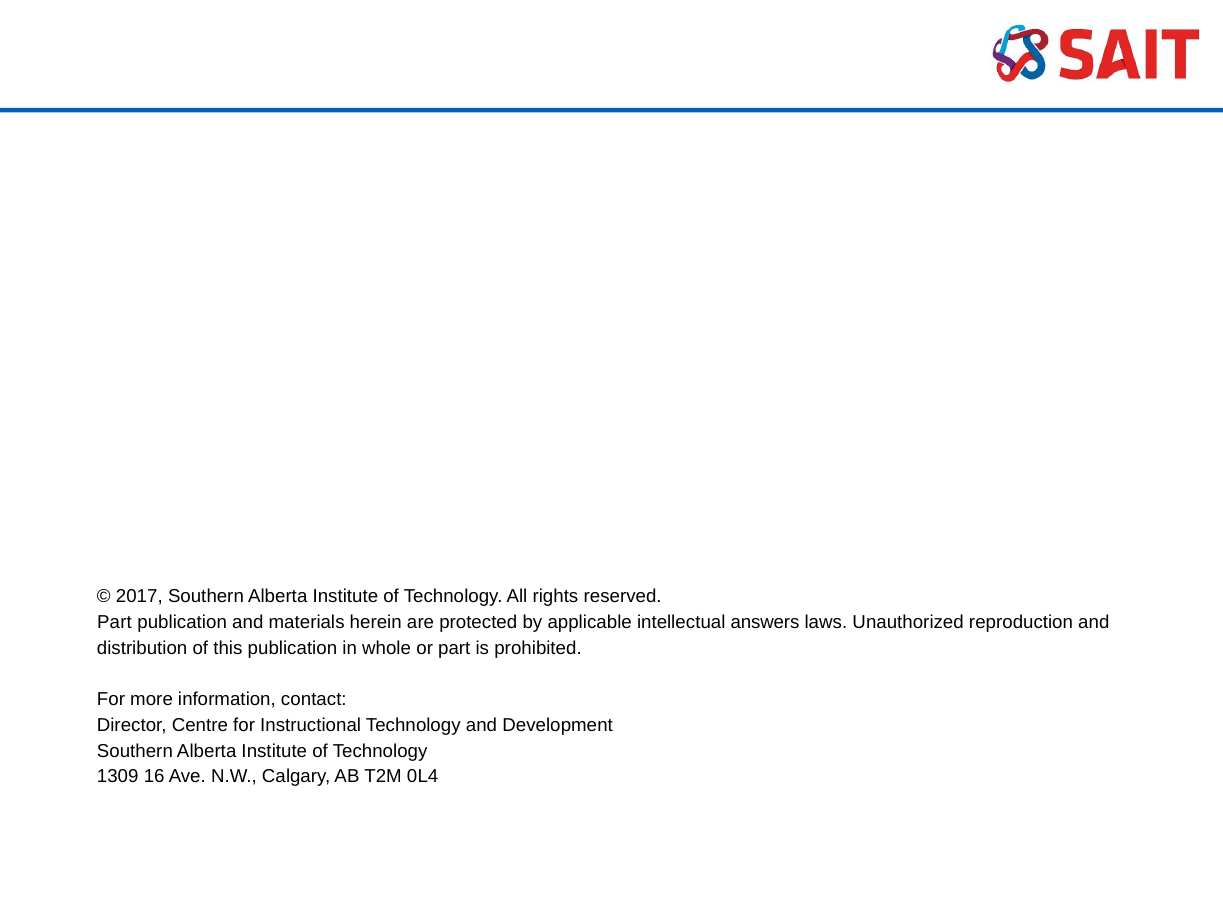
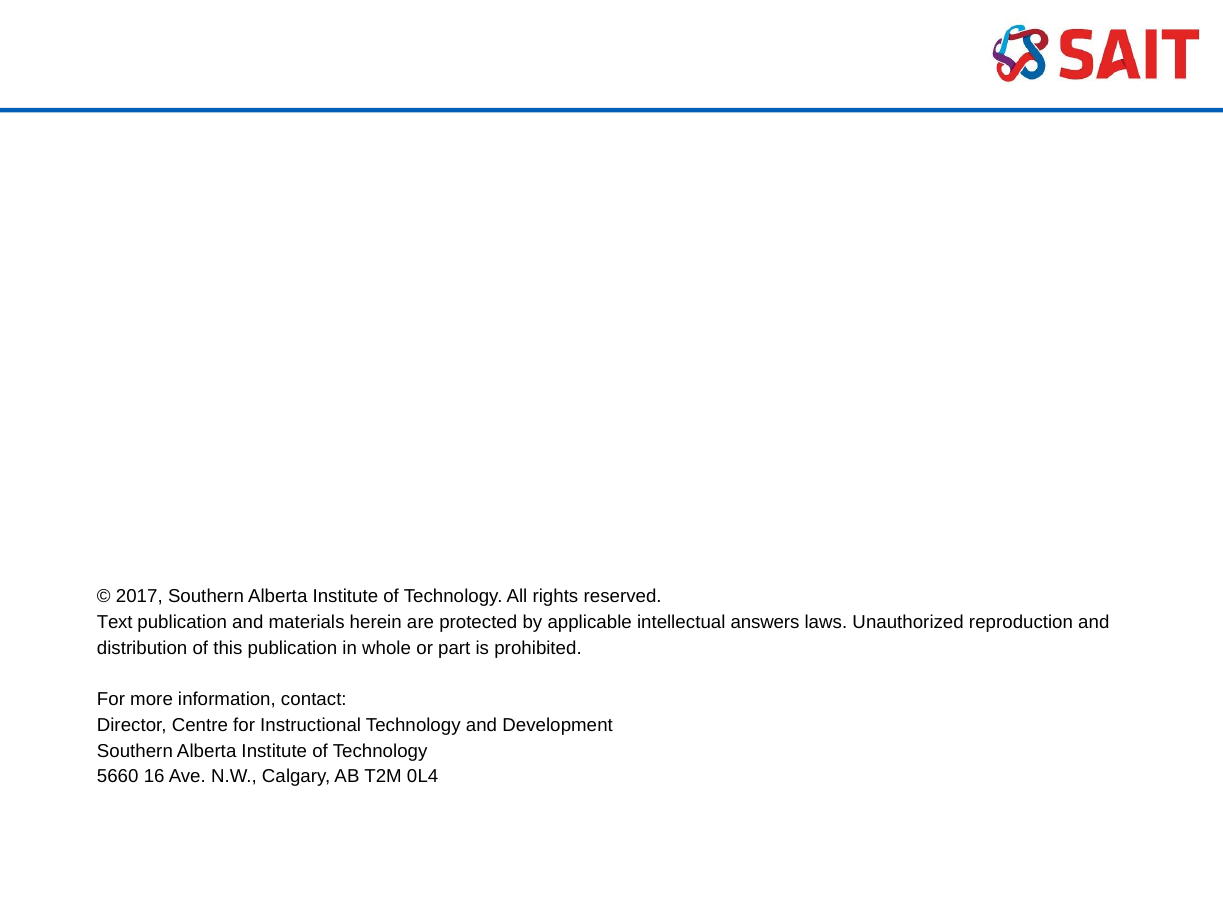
Part at (114, 622): Part -> Text
1309: 1309 -> 5660
